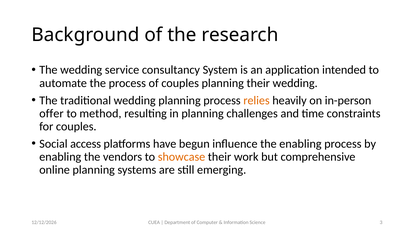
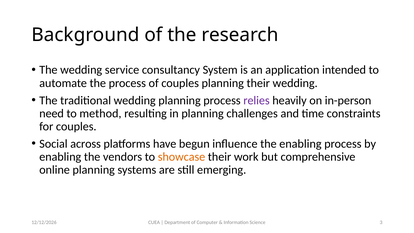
relies colour: orange -> purple
offer: offer -> need
access: access -> across
